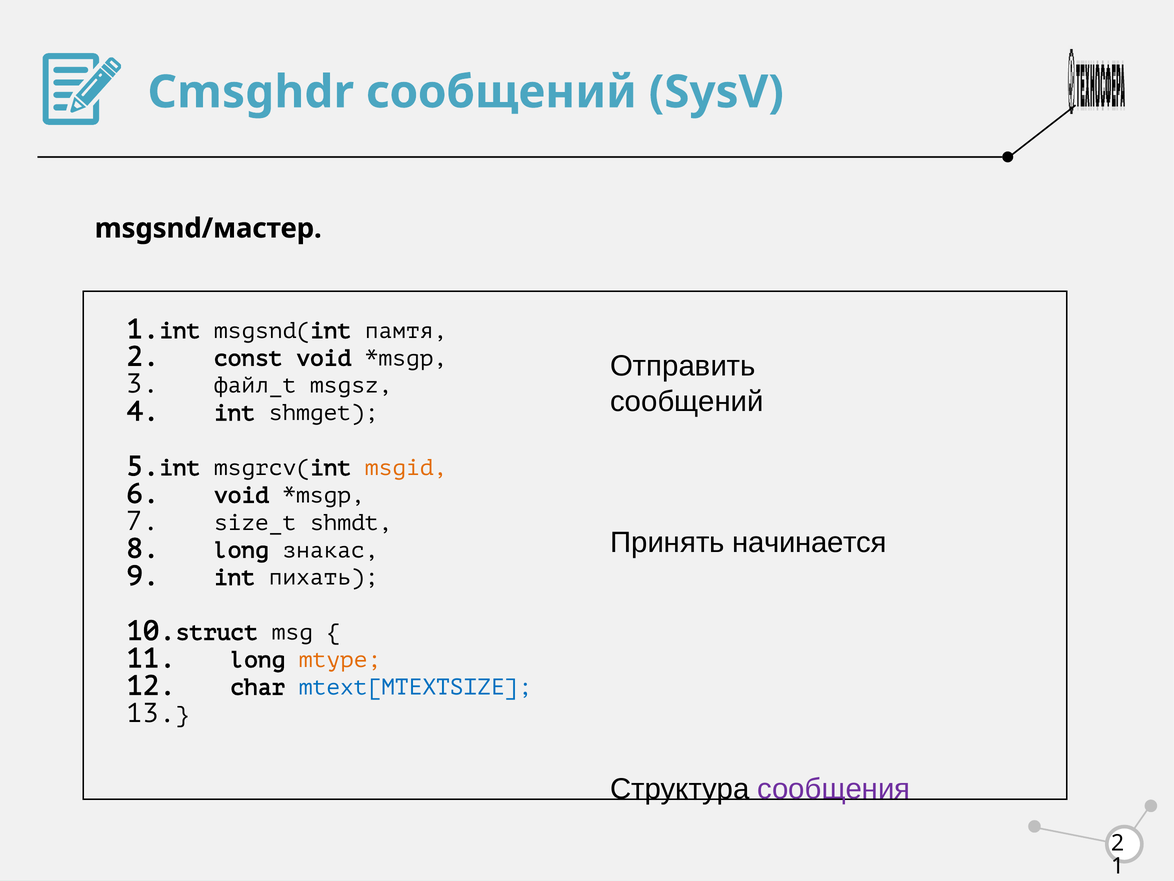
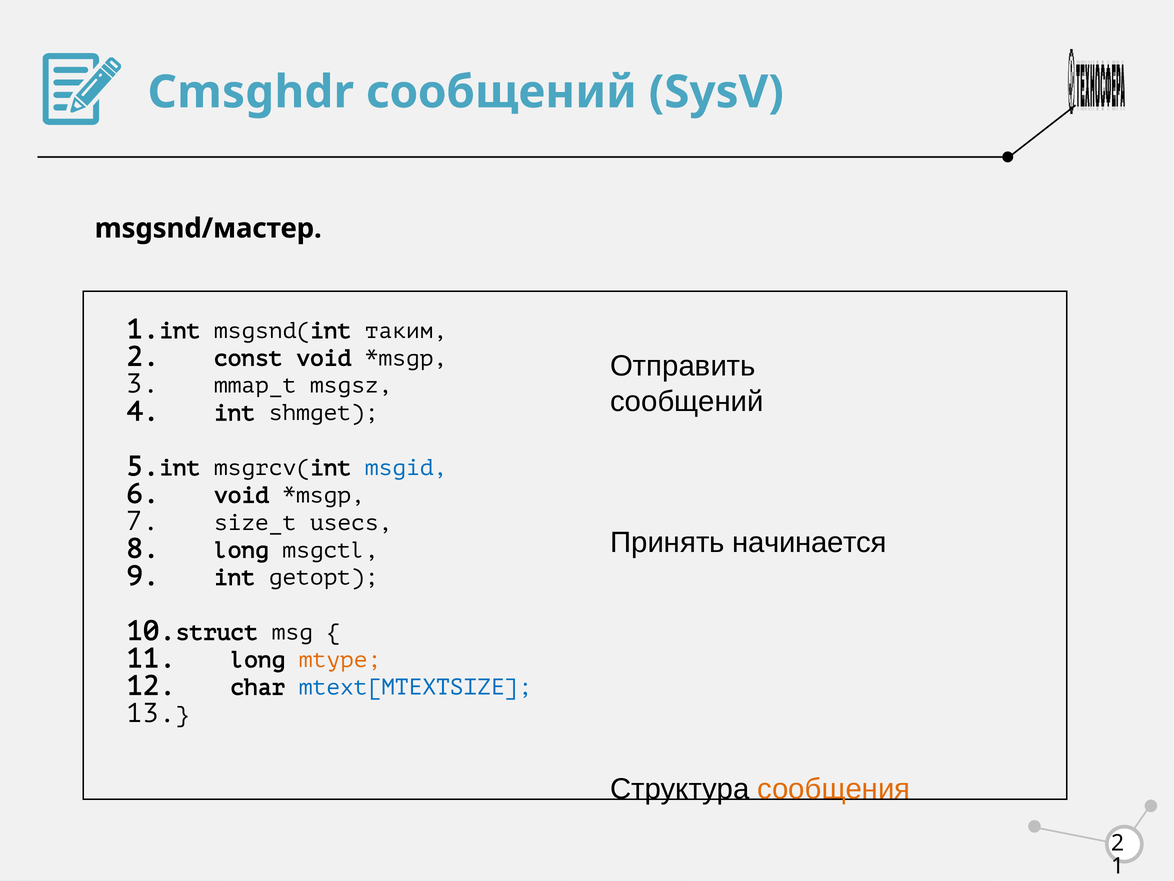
памтя: памтя -> таким
файл_t: файл_t -> mmap_t
msgid colour: orange -> blue
shmdt: shmdt -> usecs
знакаc: знакаc -> msgctl
пихать: пихать -> getopt
сообщения colour: purple -> orange
